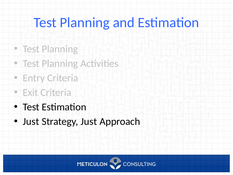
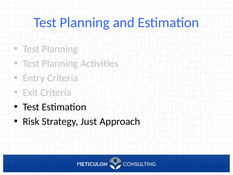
Just at (31, 121): Just -> Risk
